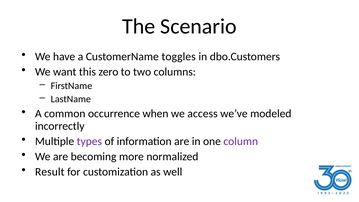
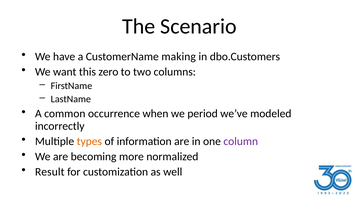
toggles: toggles -> making
access: access -> period
types colour: purple -> orange
